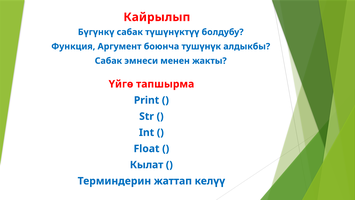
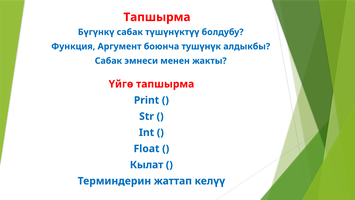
Кайрылып at (157, 17): Кайрылып -> Тапшырма
